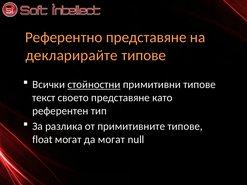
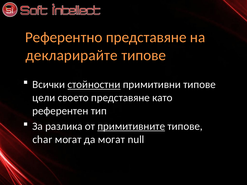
текст: текст -> цели
примитивните underline: none -> present
float: float -> char
